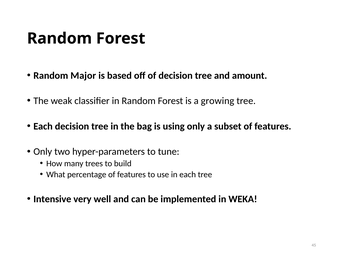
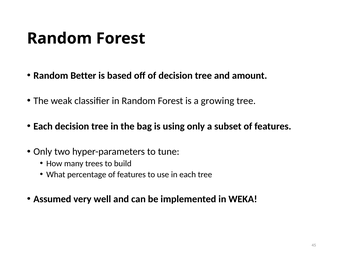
Major: Major -> Better
Intensive: Intensive -> Assumed
